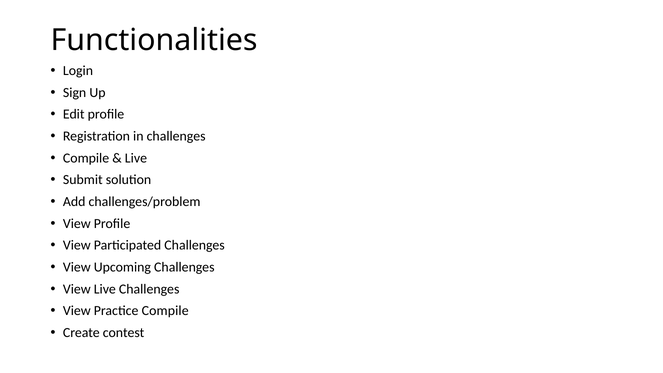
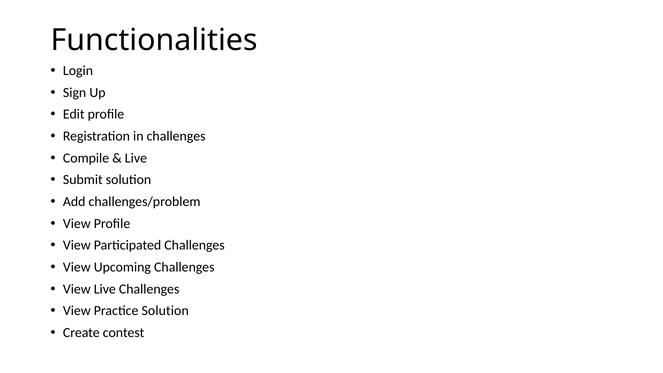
Practice Compile: Compile -> Solution
